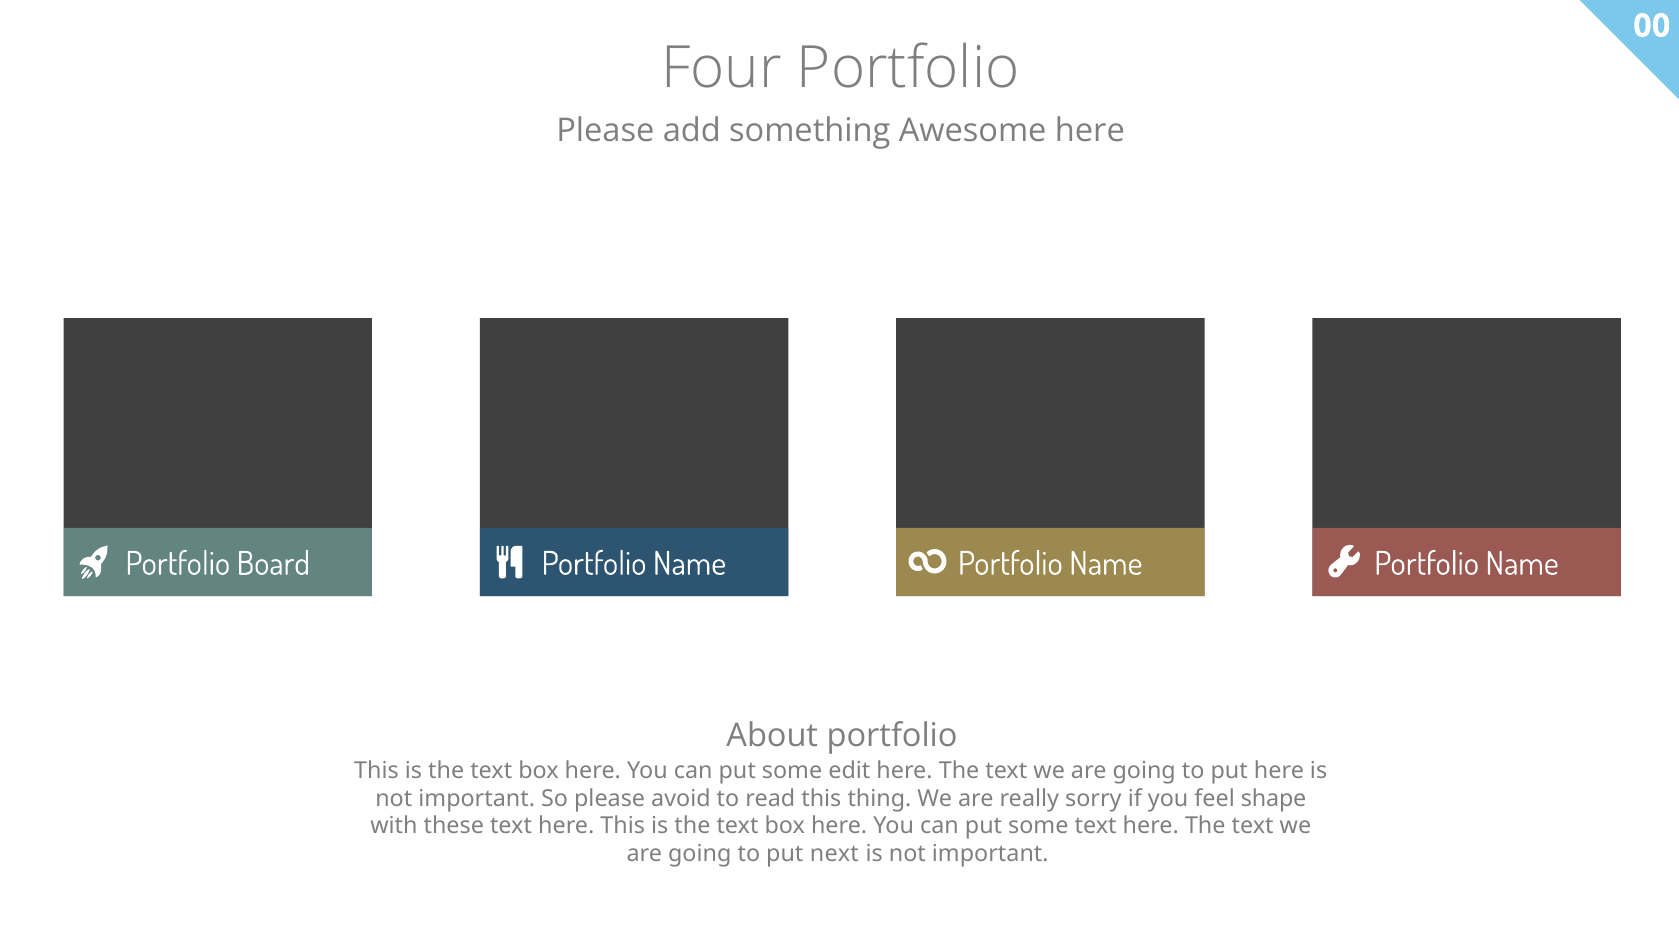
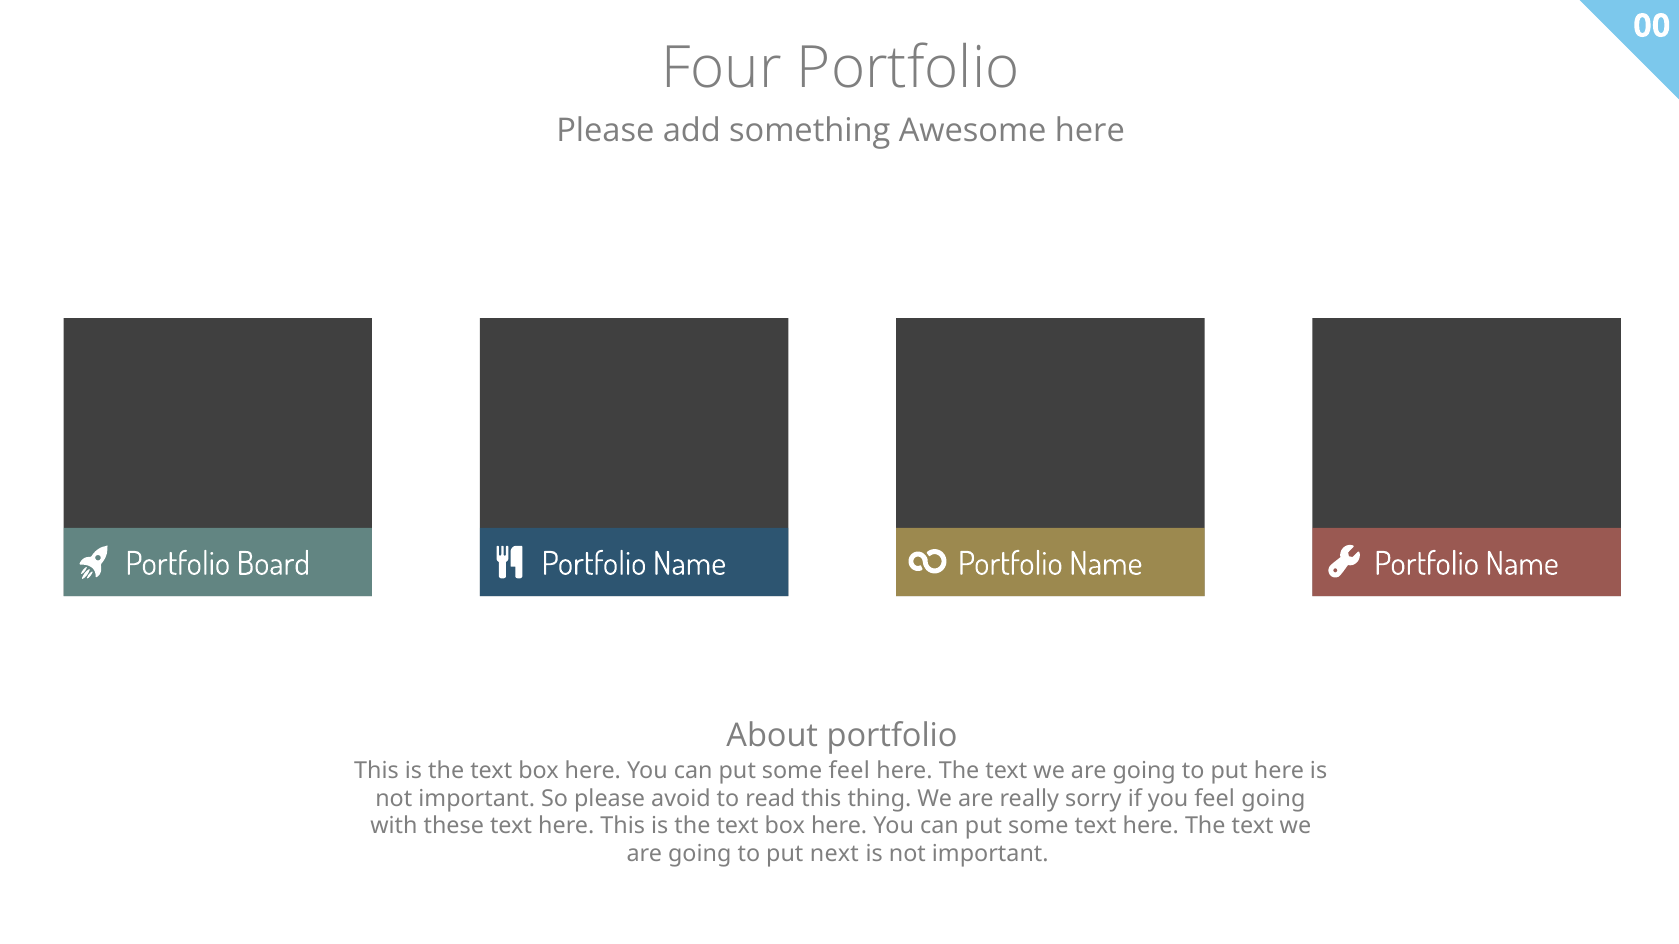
some edit: edit -> feel
feel shape: shape -> going
